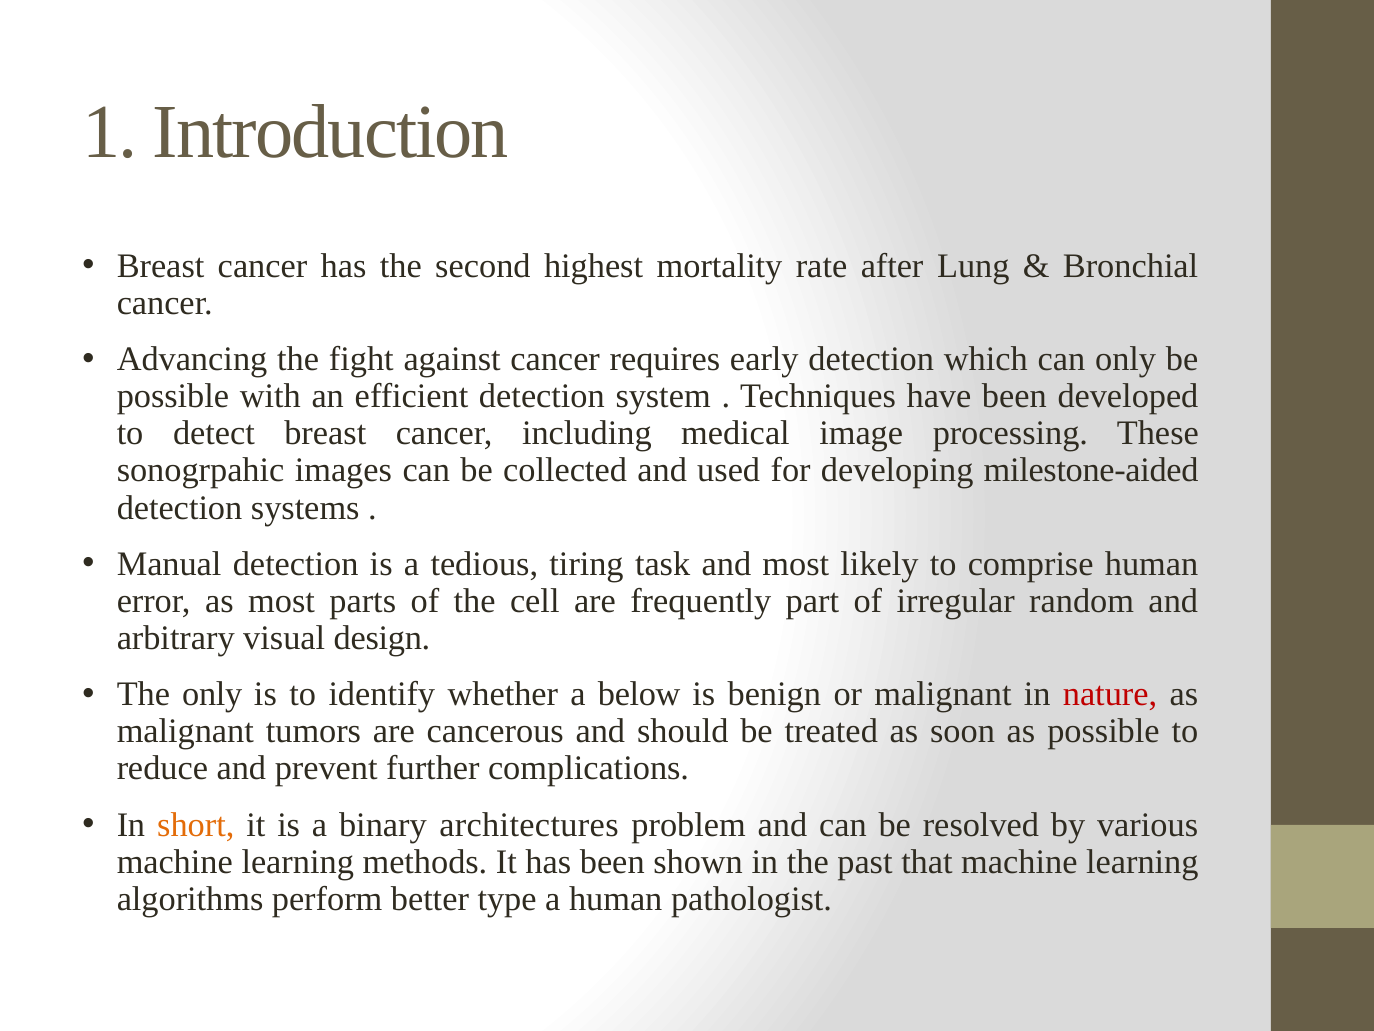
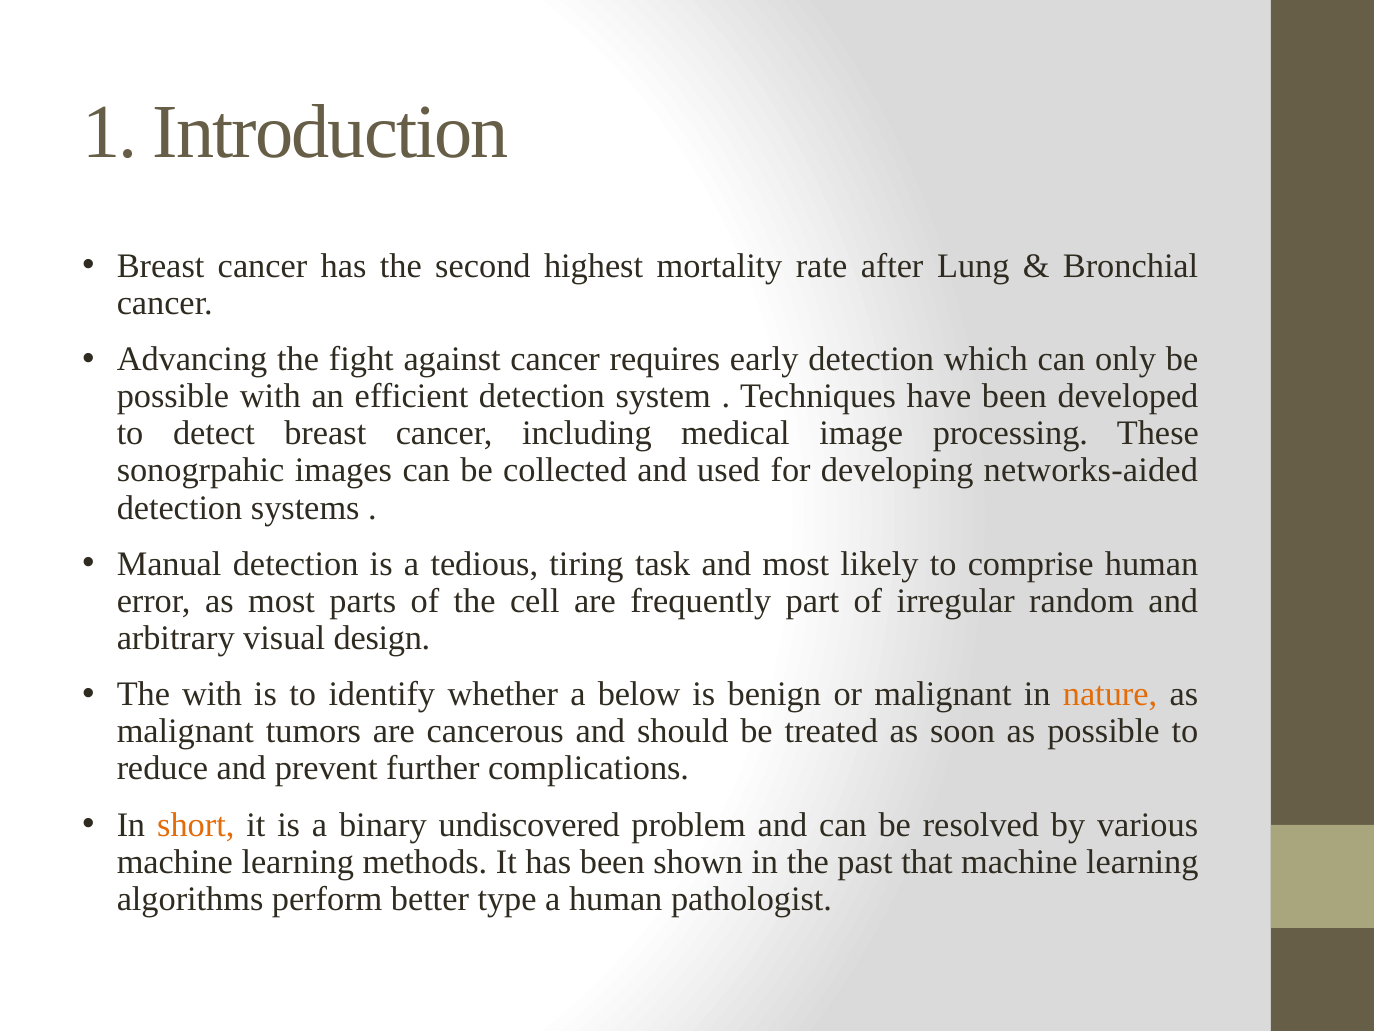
milestone-aided: milestone-aided -> networks-aided
The only: only -> with
nature colour: red -> orange
architectures: architectures -> undiscovered
